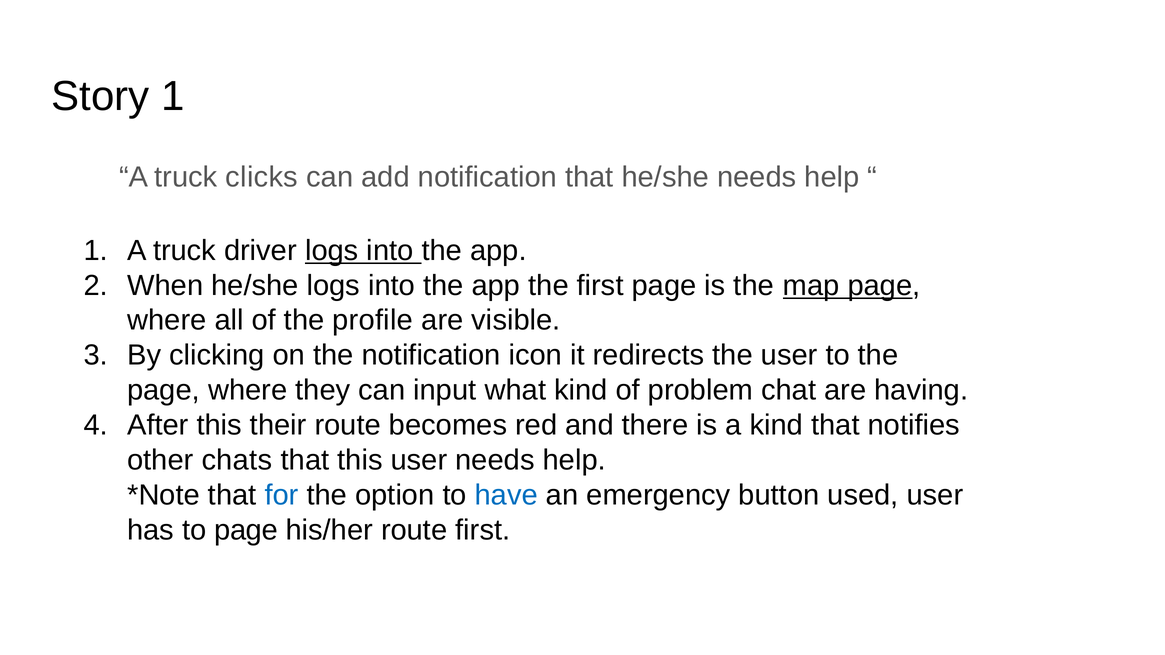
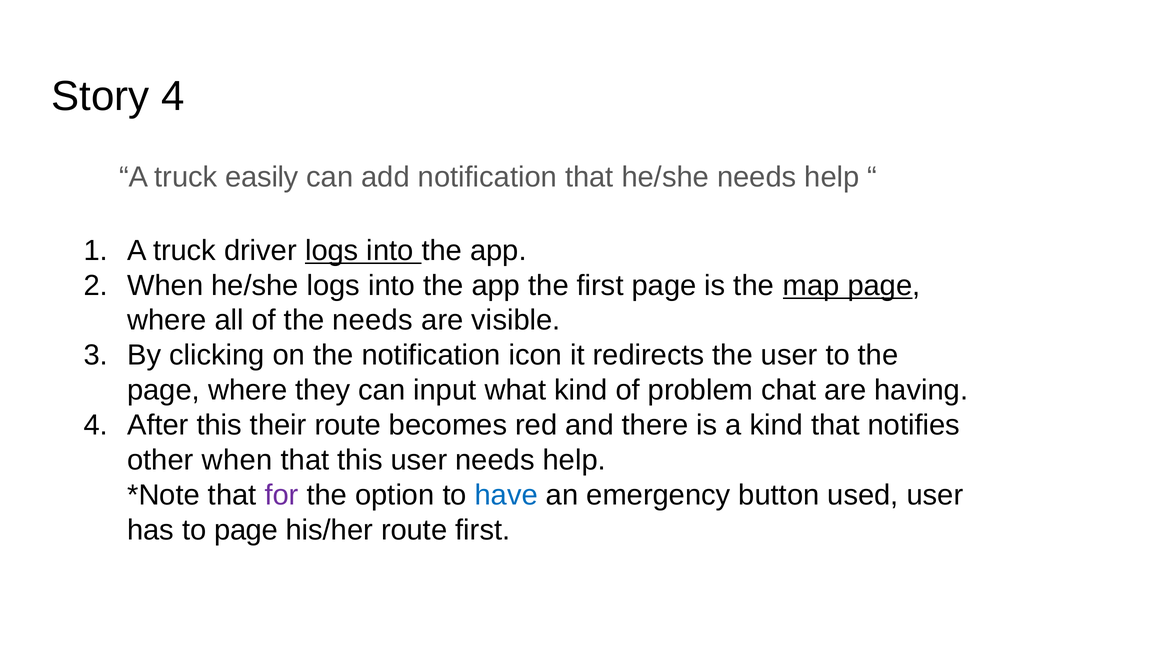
Story 1: 1 -> 4
clicks: clicks -> easily
the profile: profile -> needs
other chats: chats -> when
for colour: blue -> purple
